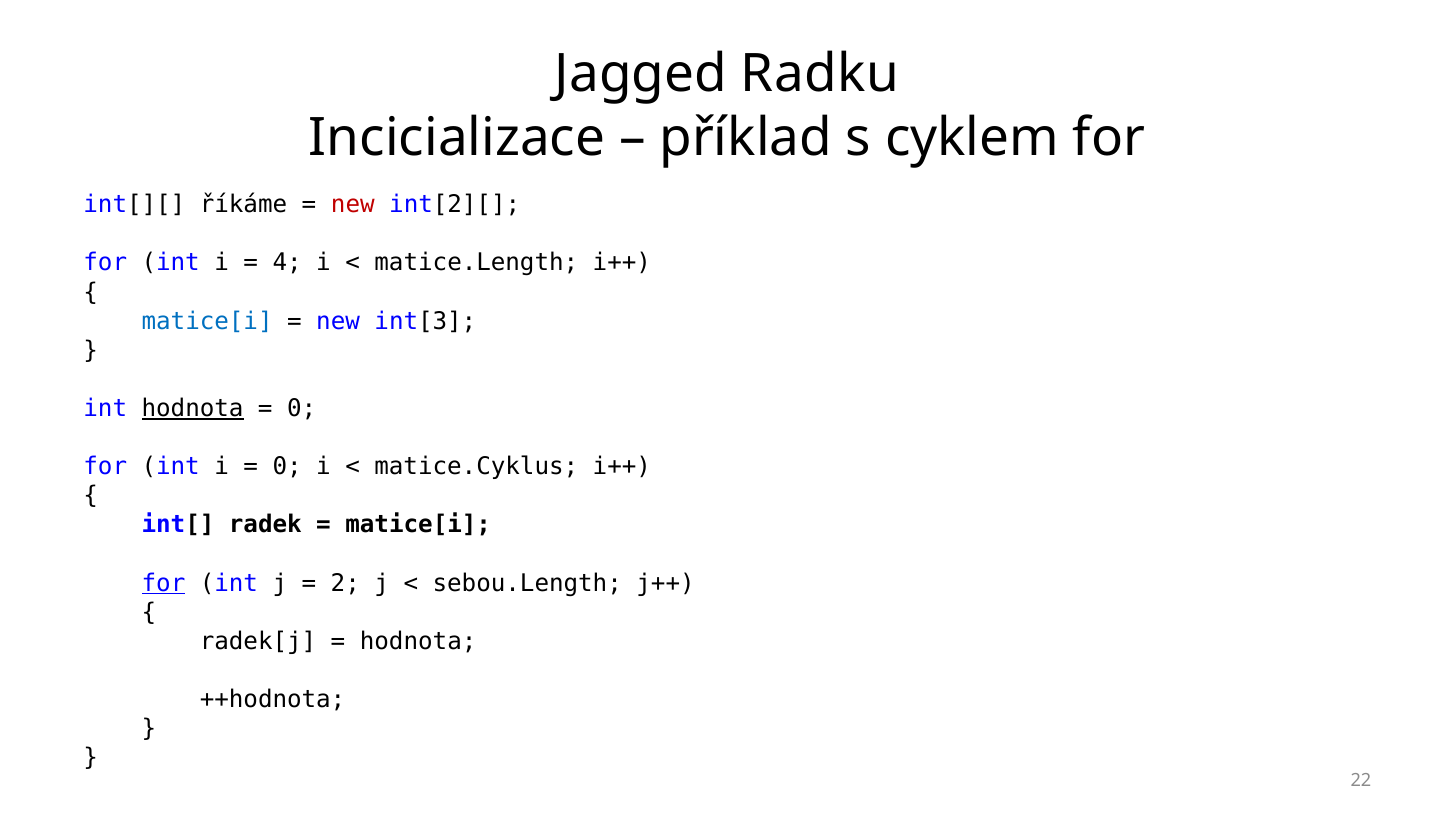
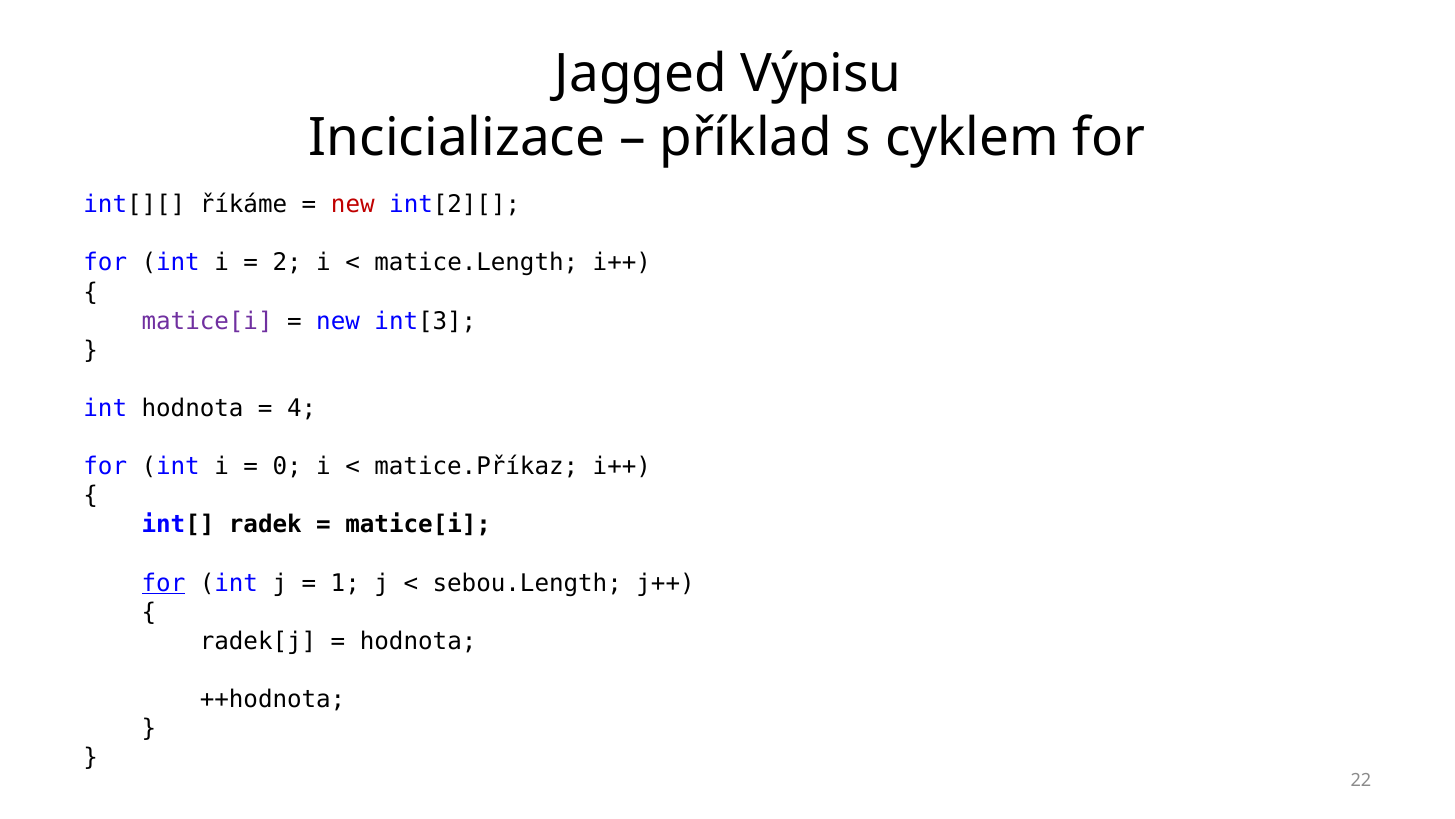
Radku: Radku -> Výpisu
4: 4 -> 2
matice[i at (207, 321) colour: blue -> purple
hodnota at (193, 408) underline: present -> none
0 at (302, 408): 0 -> 4
matice.Cyklus: matice.Cyklus -> matice.Příkaz
2: 2 -> 1
